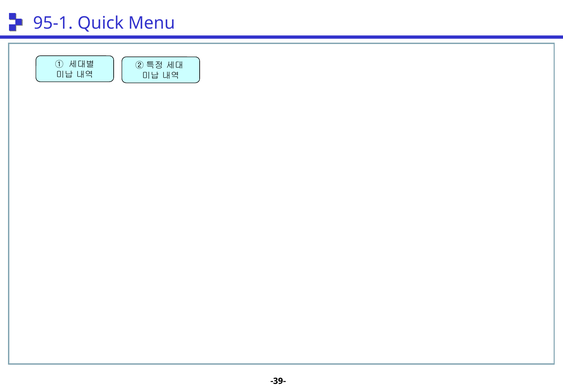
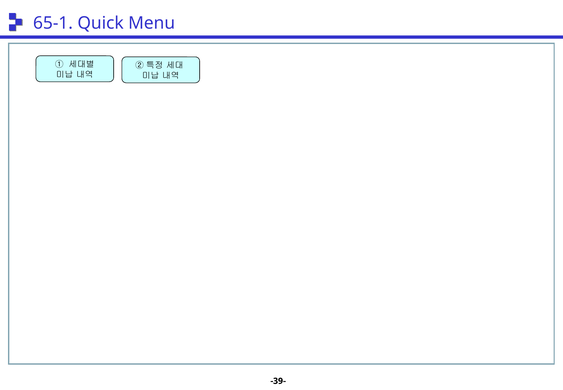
95-1: 95-1 -> 65-1
